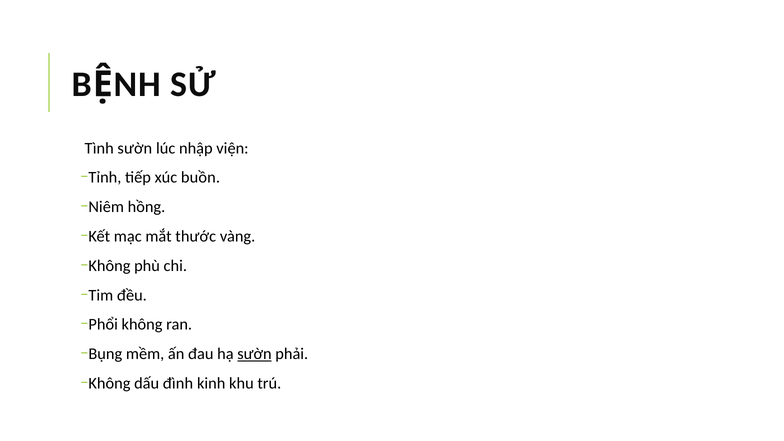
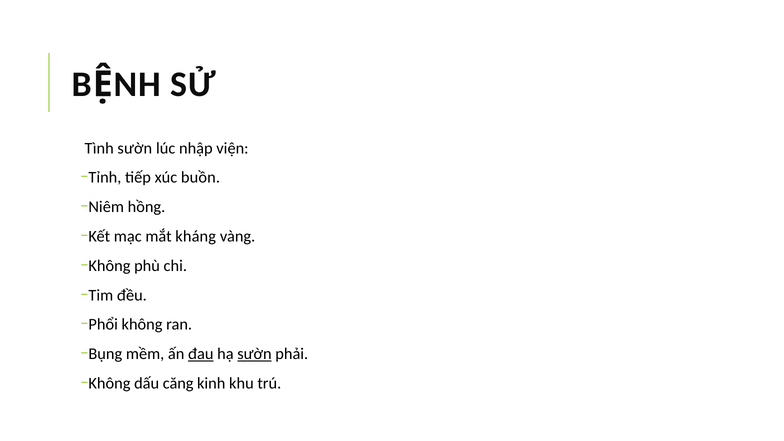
thước: thước -> kháng
đau underline: none -> present
đình: đình -> căng
